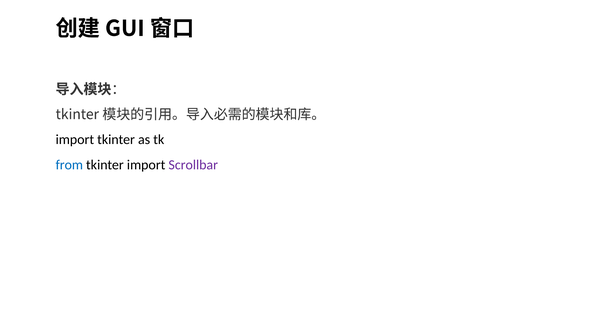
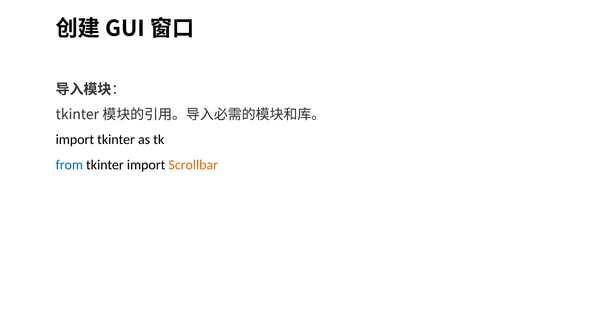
Scrollbar colour: purple -> orange
